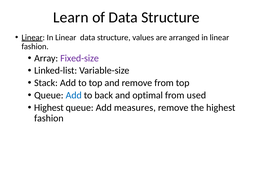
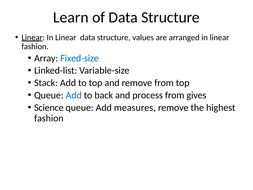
Fixed-size colour: purple -> blue
optimal: optimal -> process
used: used -> gives
Highest at (49, 108): Highest -> Science
